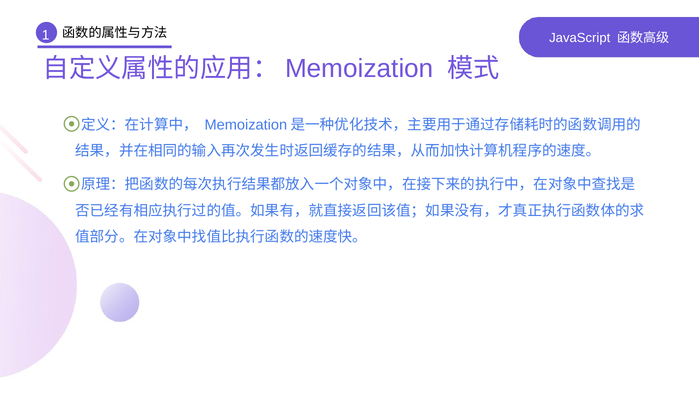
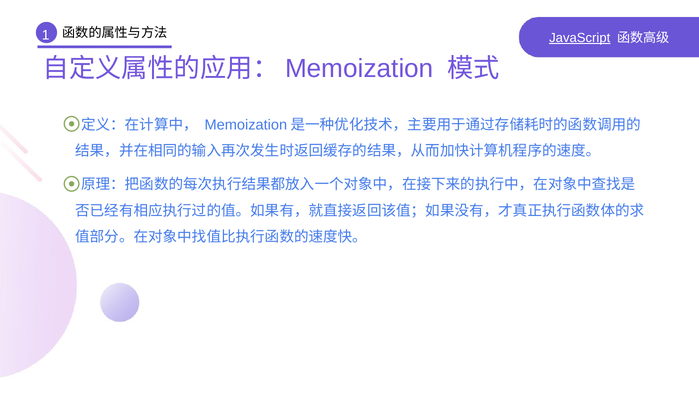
JavaScript underline: none -> present
